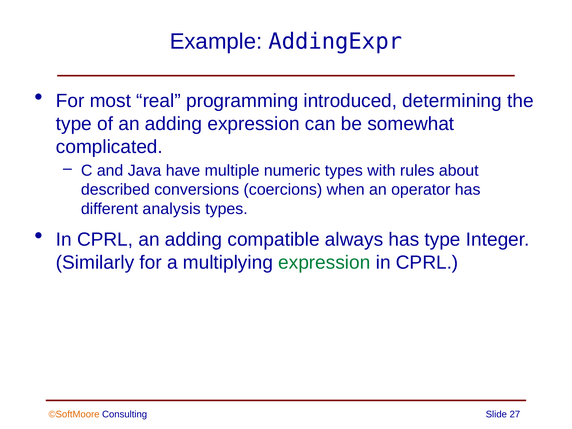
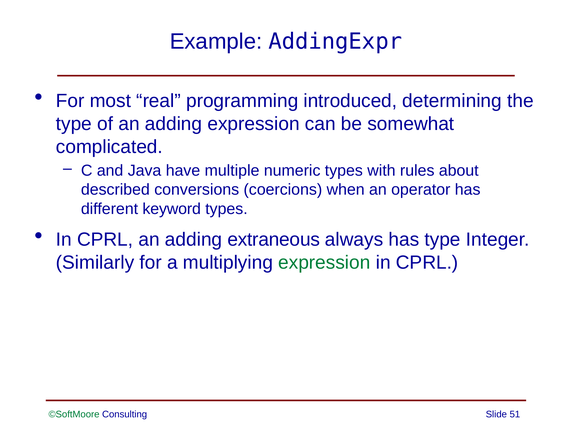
analysis: analysis -> keyword
compatible: compatible -> extraneous
©SoftMoore colour: orange -> green
27: 27 -> 51
